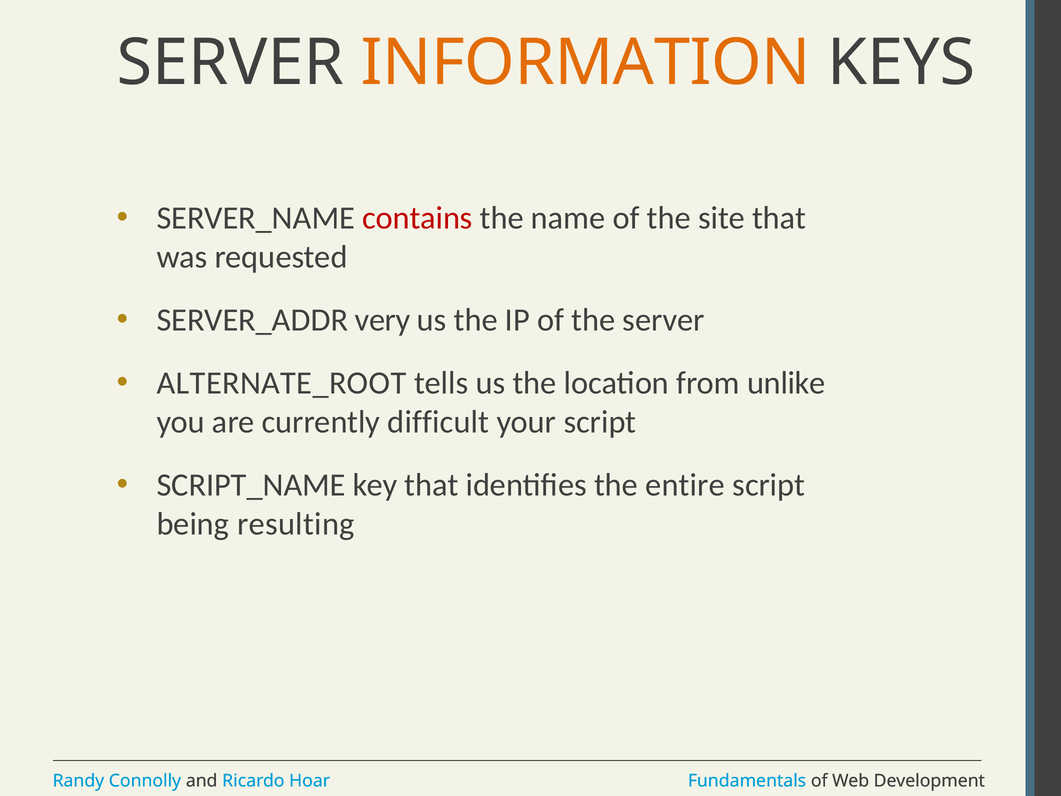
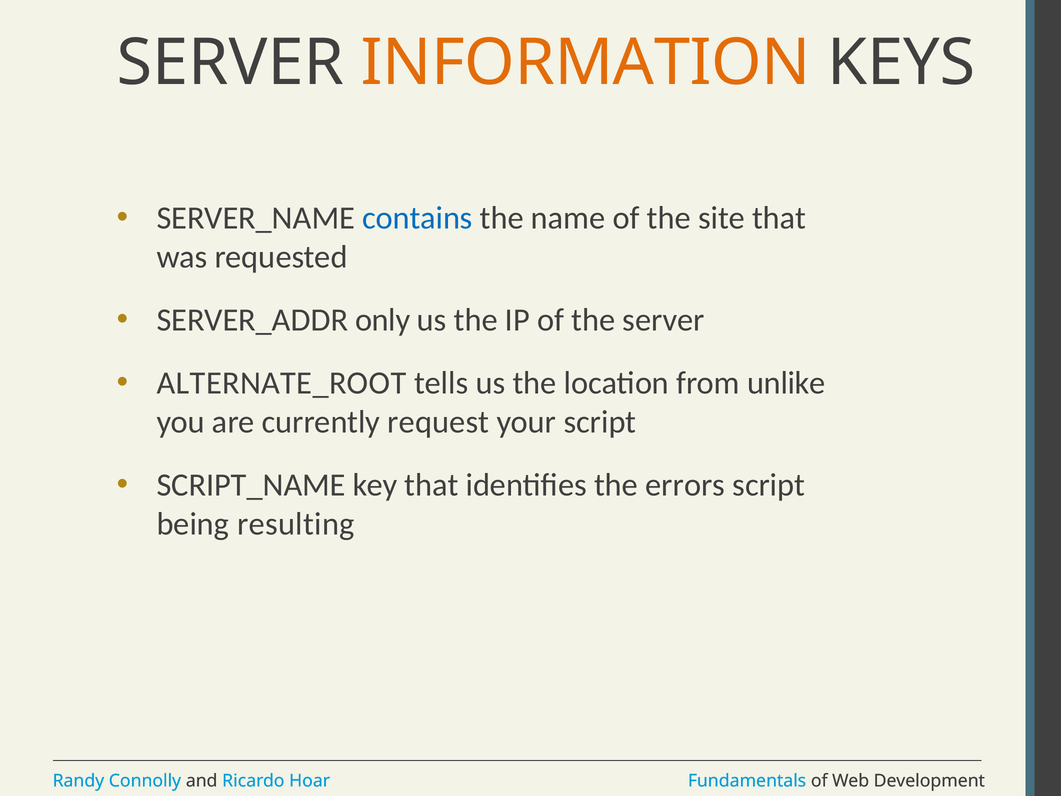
contains colour: red -> blue
very: very -> only
difficult: difficult -> request
entire: entire -> errors
